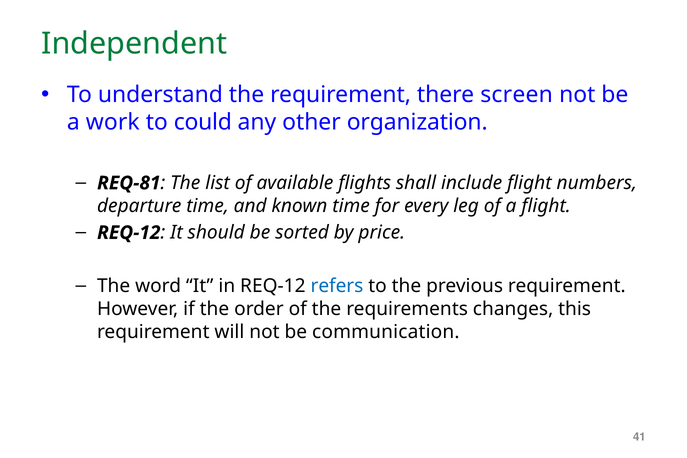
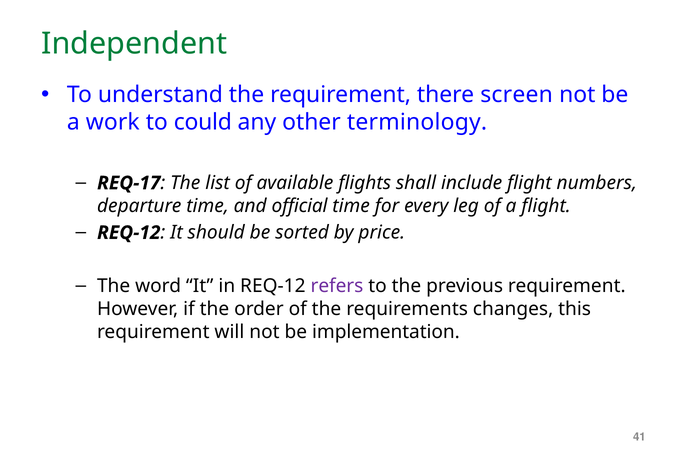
organization: organization -> terminology
REQ-81: REQ-81 -> REQ-17
known: known -> official
refers colour: blue -> purple
communication: communication -> implementation
